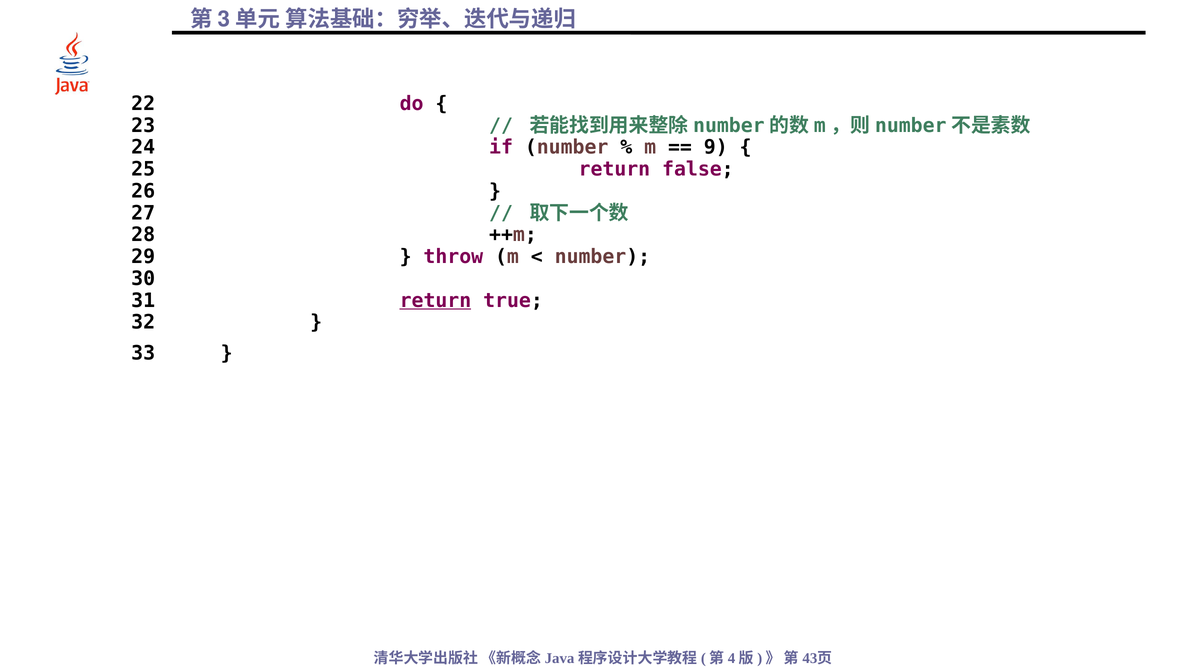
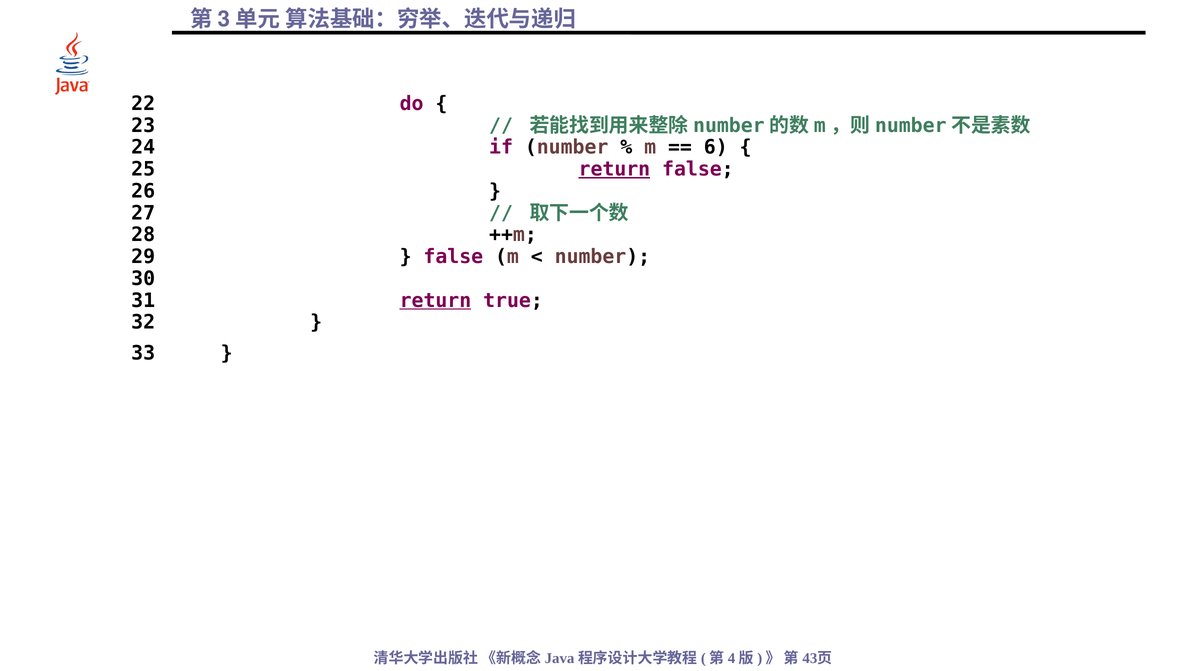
9: 9 -> 6
return at (614, 169) underline: none -> present
throw at (453, 257): throw -> false
